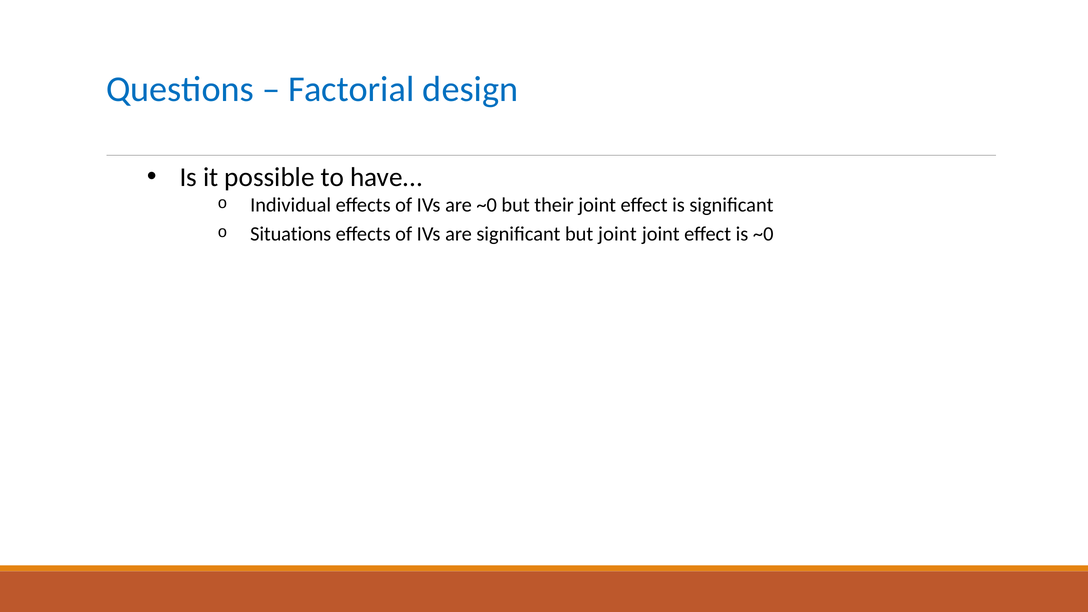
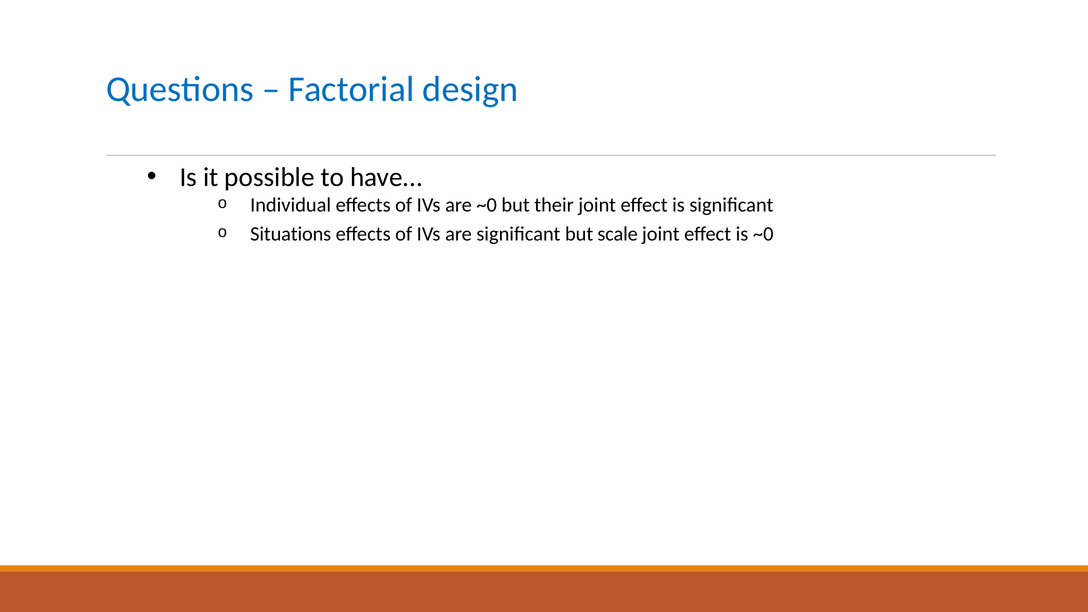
but joint: joint -> scale
